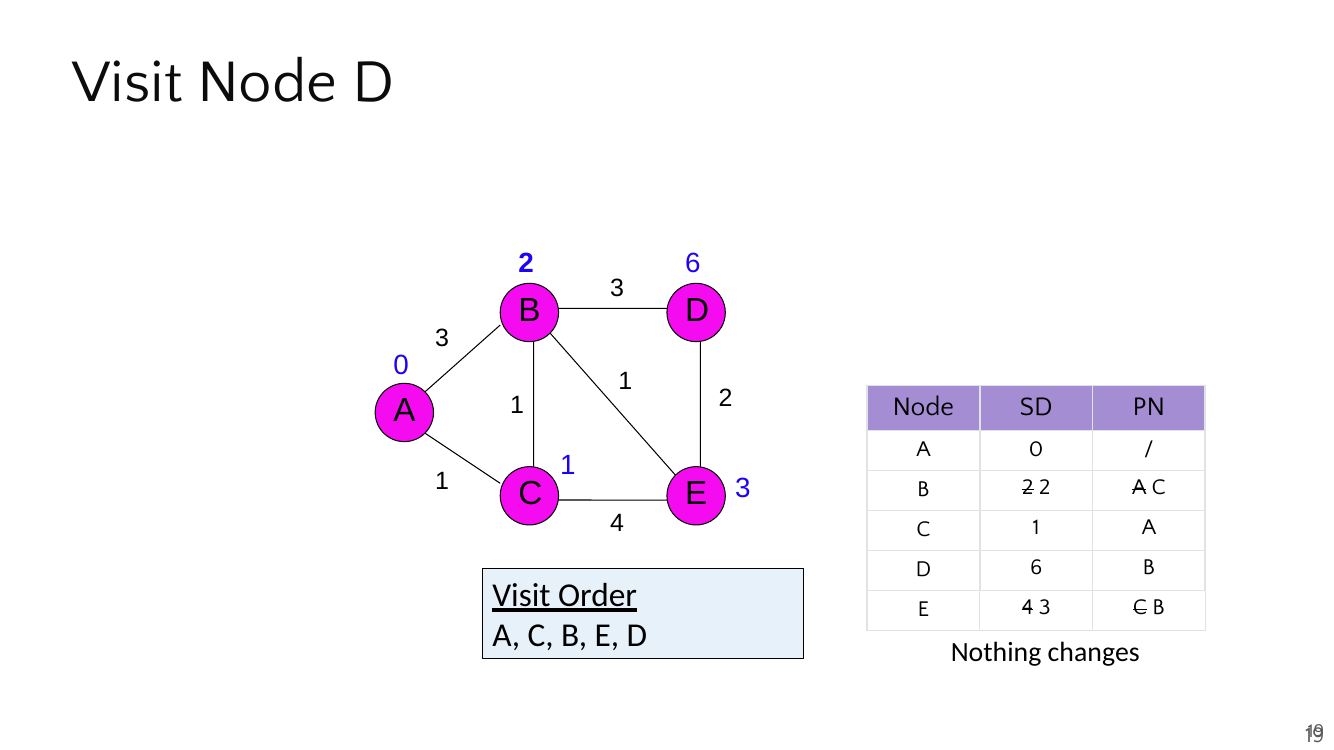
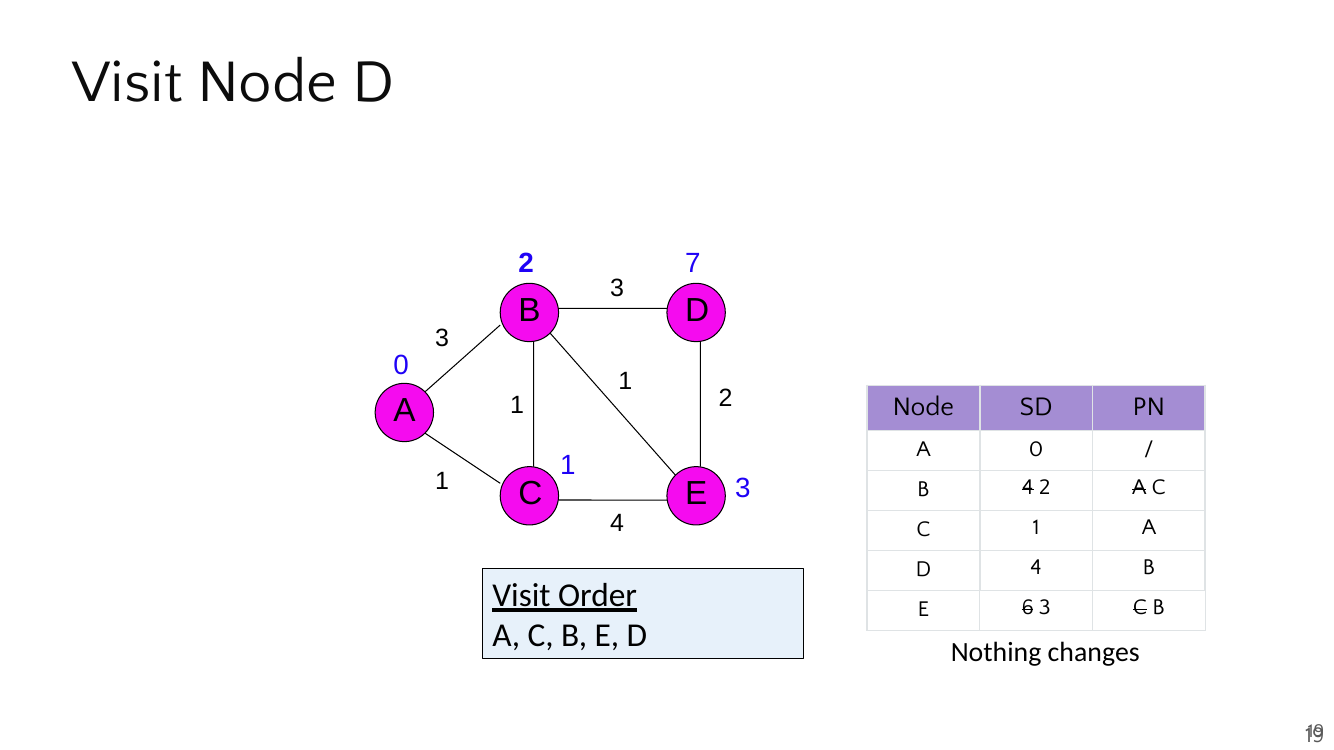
2 6: 6 -> 7
B 2: 2 -> 4
D 6: 6 -> 4
E 4: 4 -> 6
